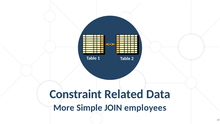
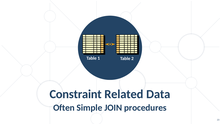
More: More -> Often
employees: employees -> procedures
